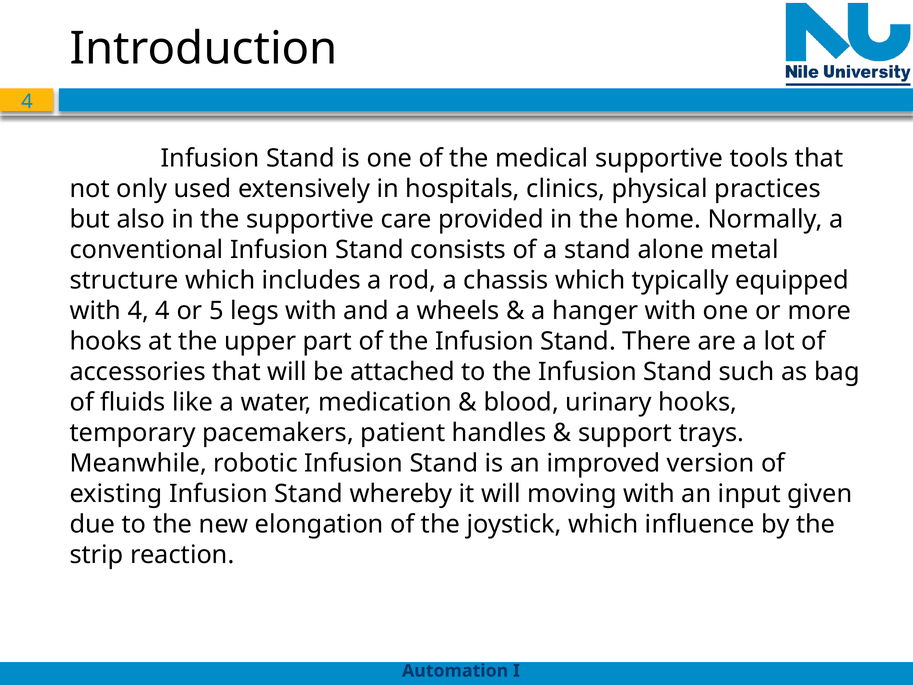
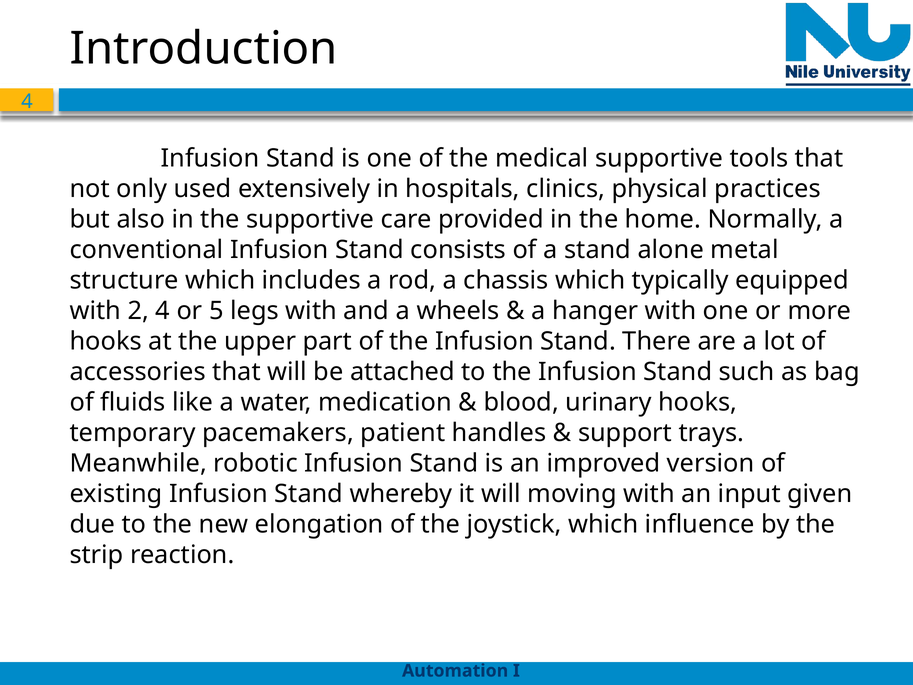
with 4: 4 -> 2
